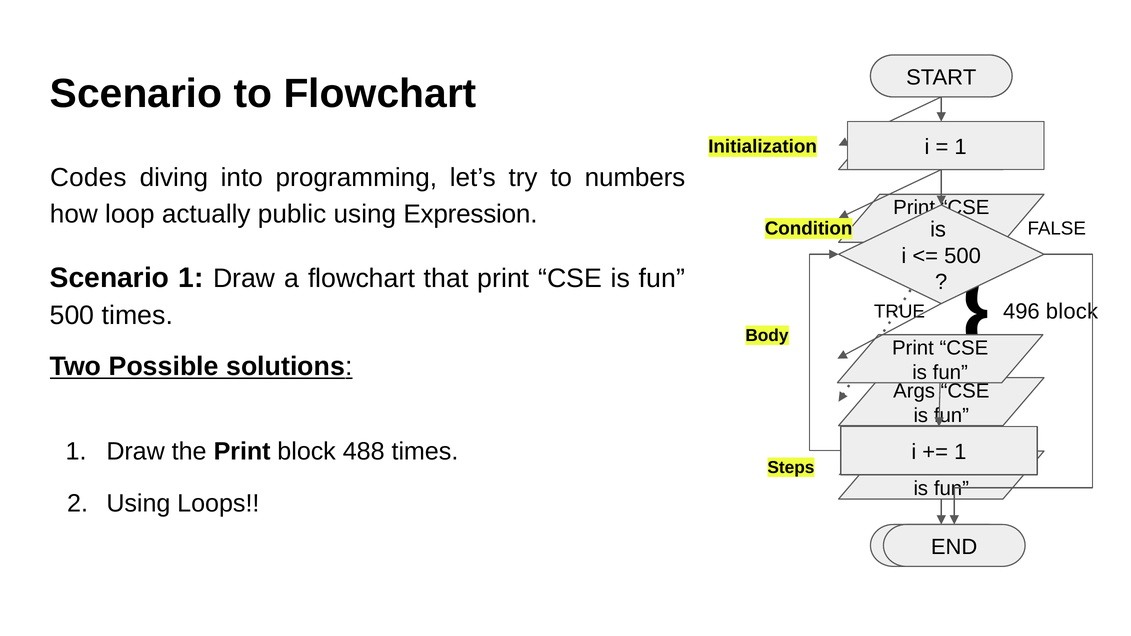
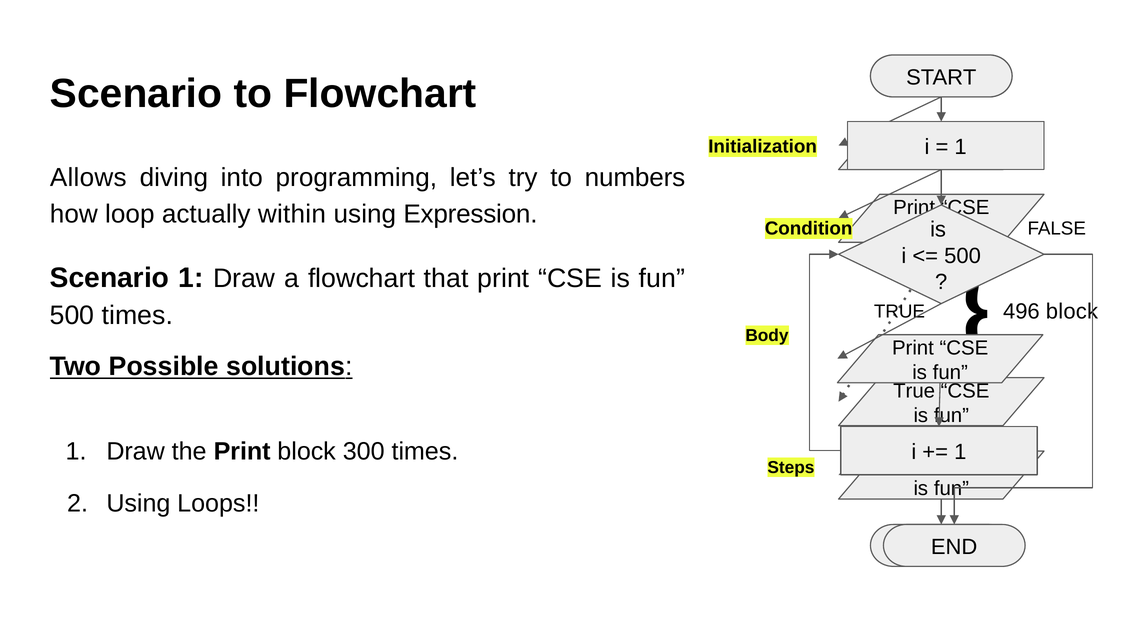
Codes: Codes -> Allows
public: public -> within
Args at (914, 391): Args -> True
488: 488 -> 300
